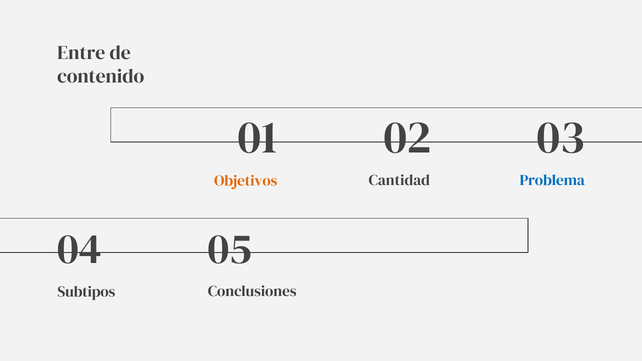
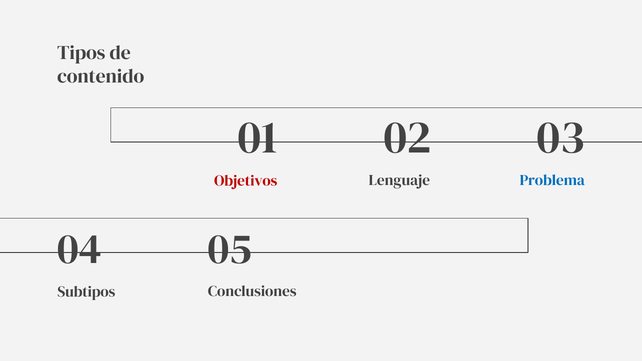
Entre: Entre -> Tipos
Cantidad: Cantidad -> Lenguaje
Objetivos colour: orange -> red
